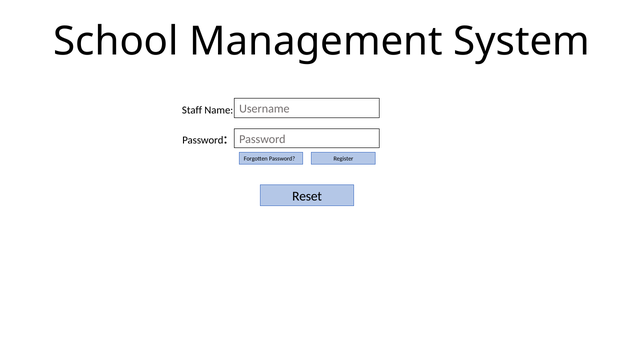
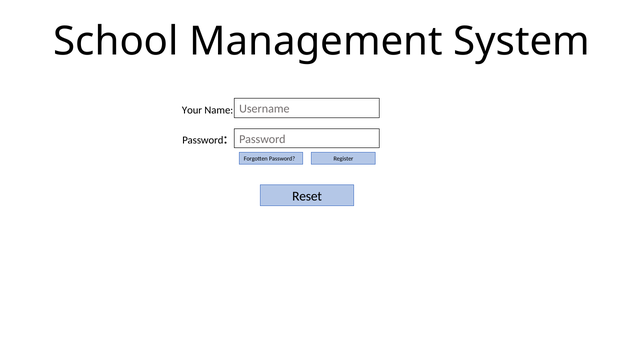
Staff: Staff -> Your
